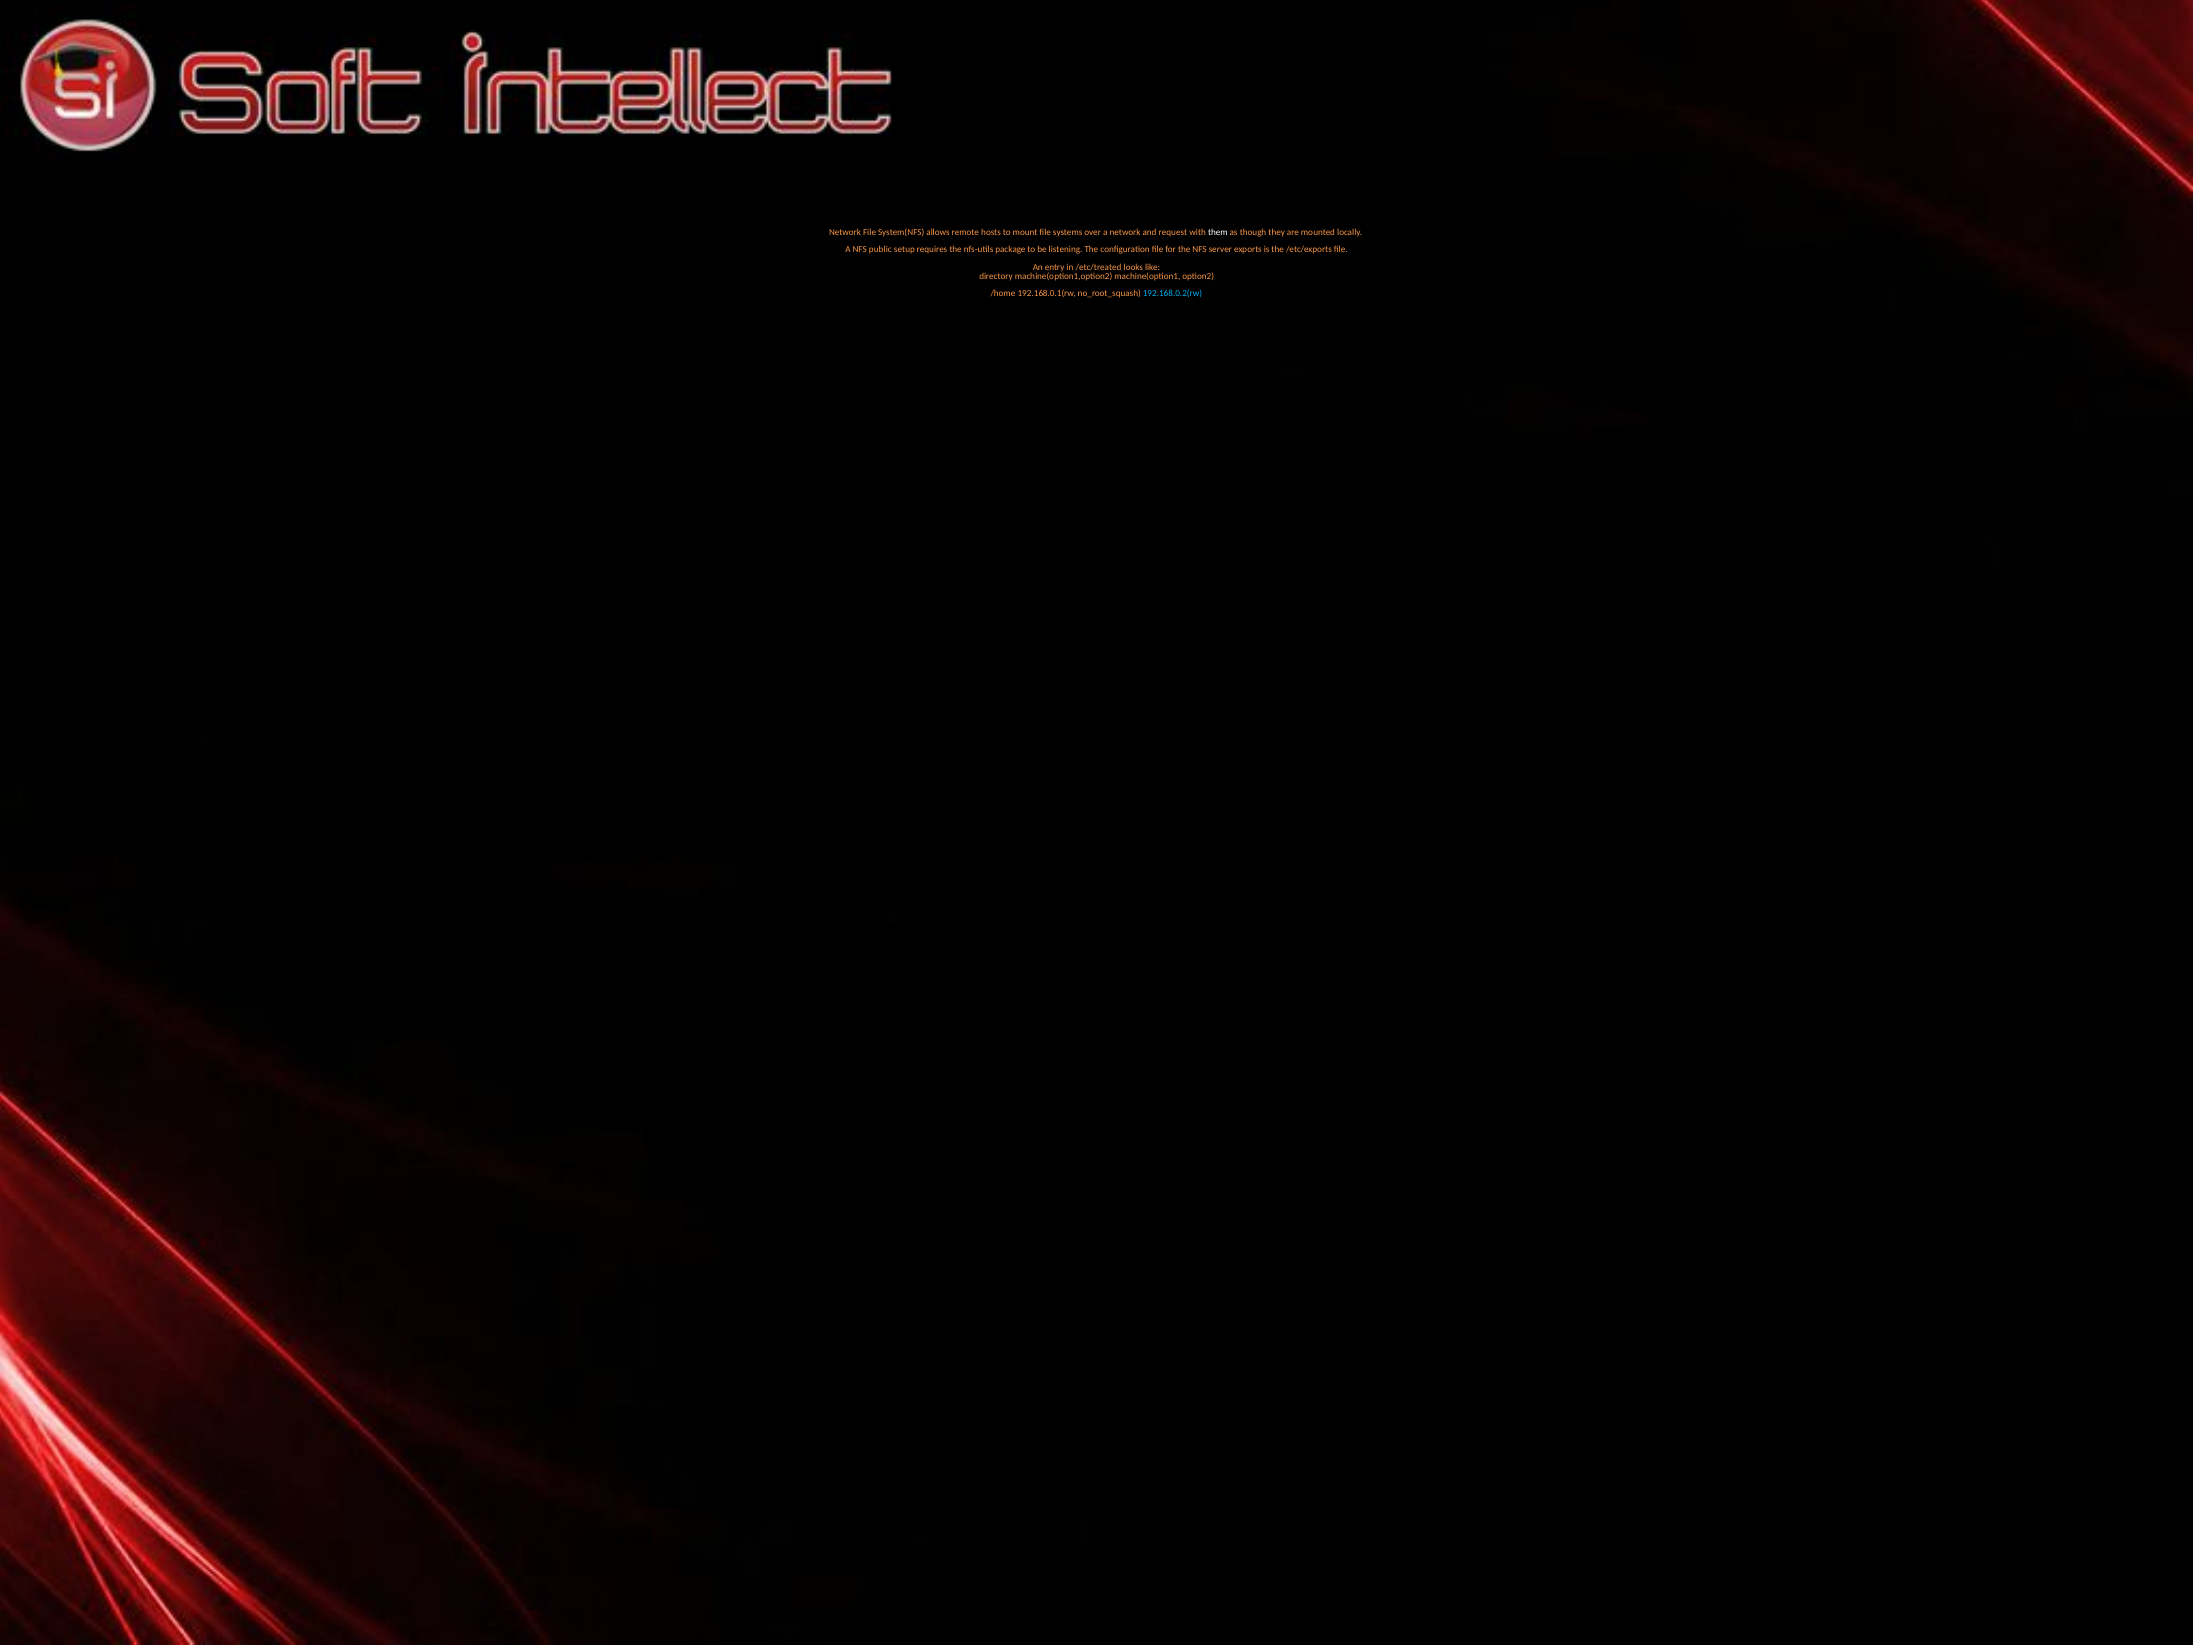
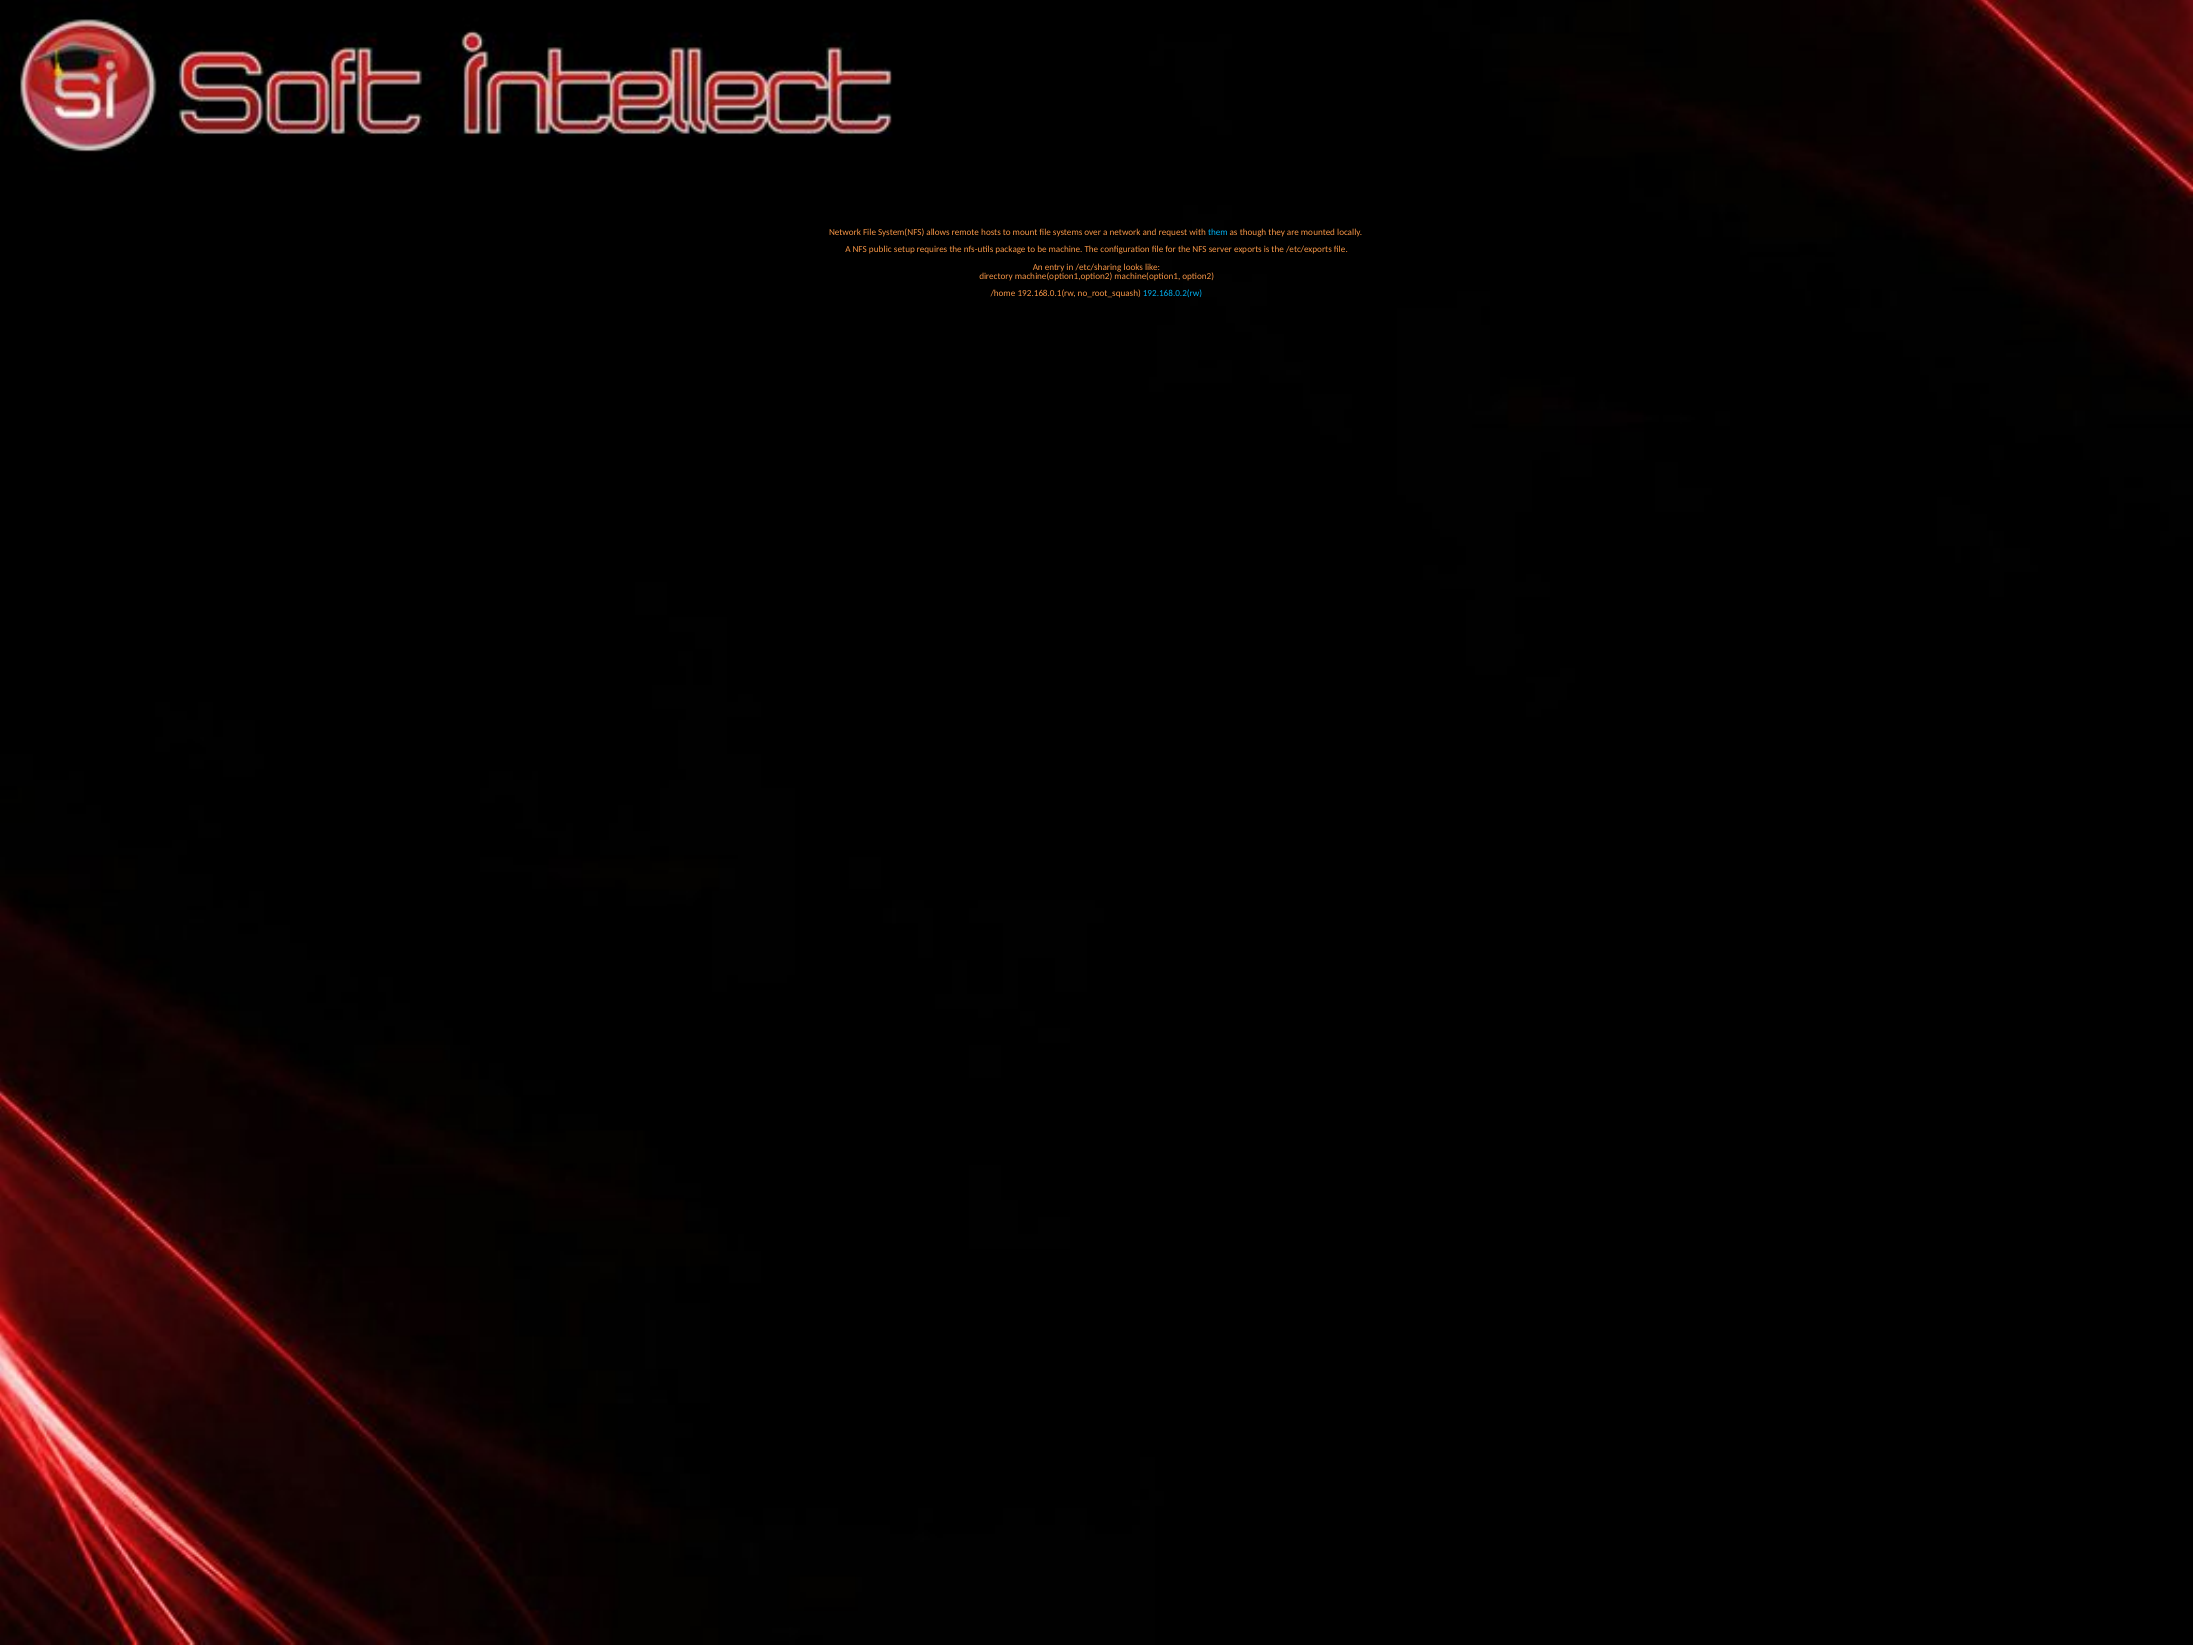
them colour: white -> light blue
listening: listening -> machine
/etc/treated: /etc/treated -> /etc/sharing
